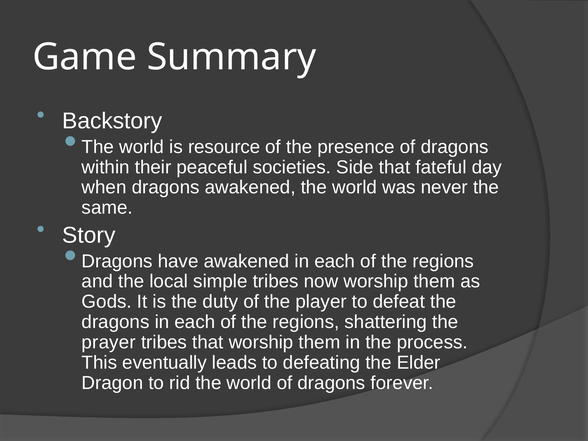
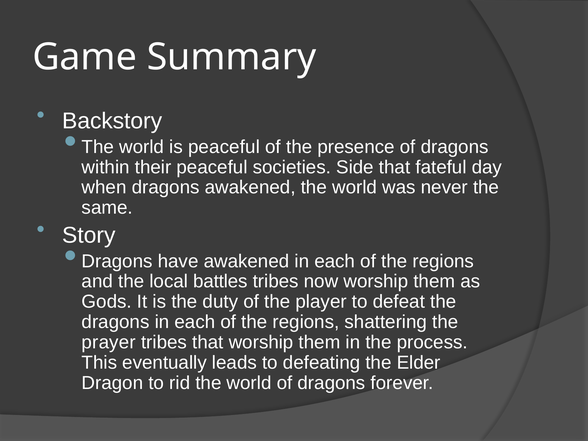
is resource: resource -> peaceful
simple: simple -> battles
